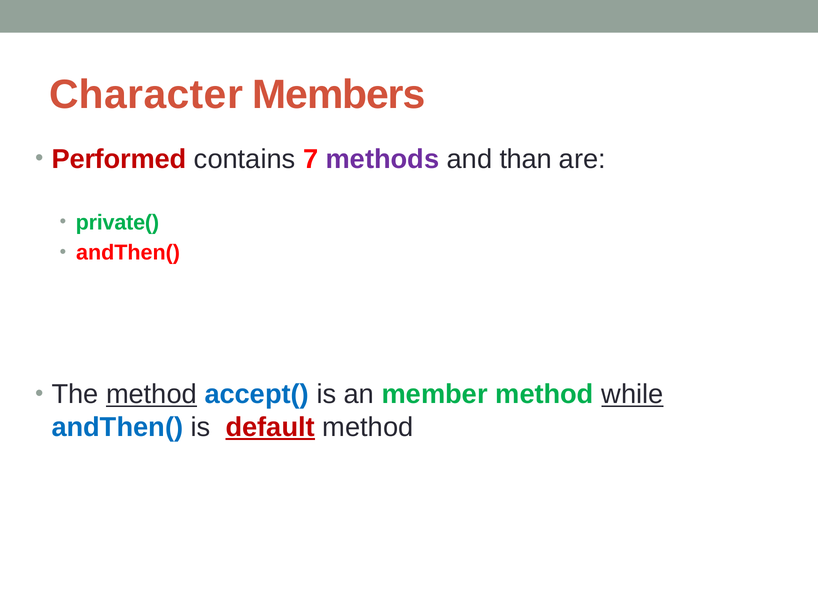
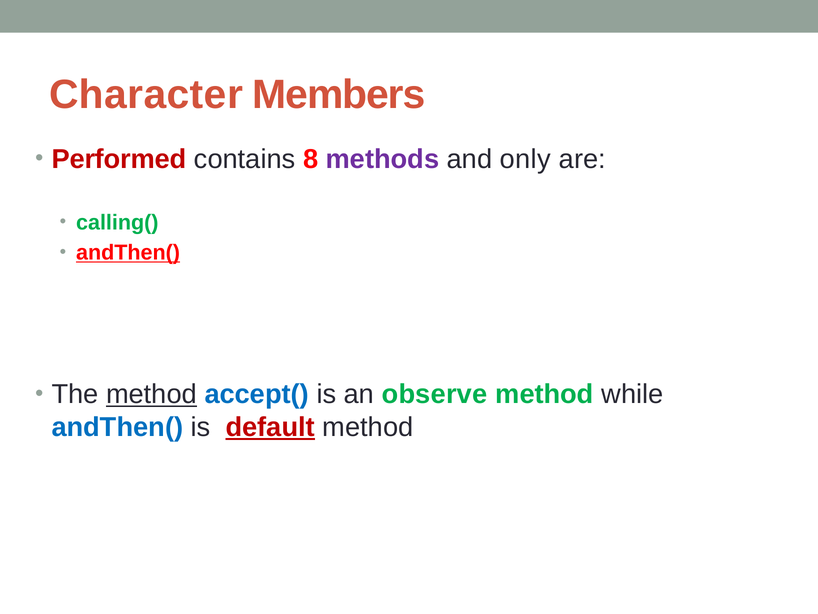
7: 7 -> 8
than: than -> only
private(: private( -> calling(
andThen( at (128, 253) underline: none -> present
member: member -> observe
while underline: present -> none
